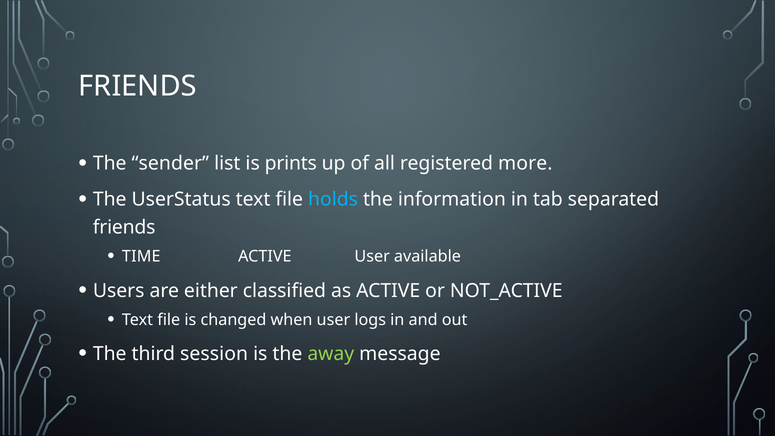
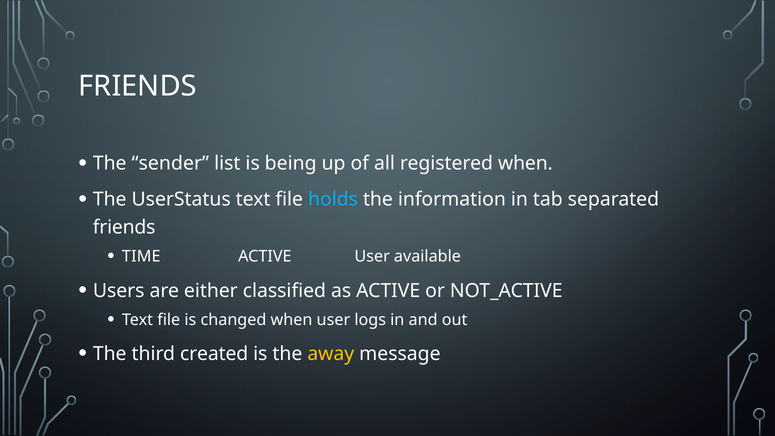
prints: prints -> being
registered more: more -> when
session: session -> created
away colour: light green -> yellow
